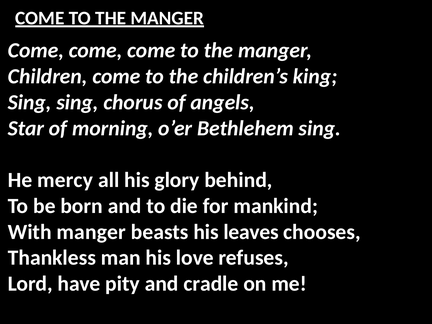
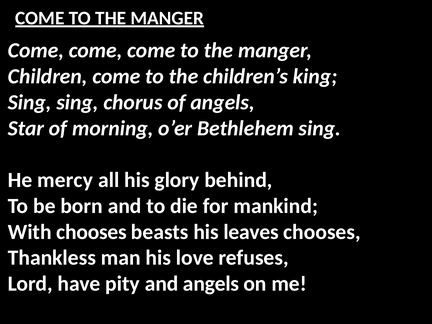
With manger: manger -> chooses
and cradle: cradle -> angels
